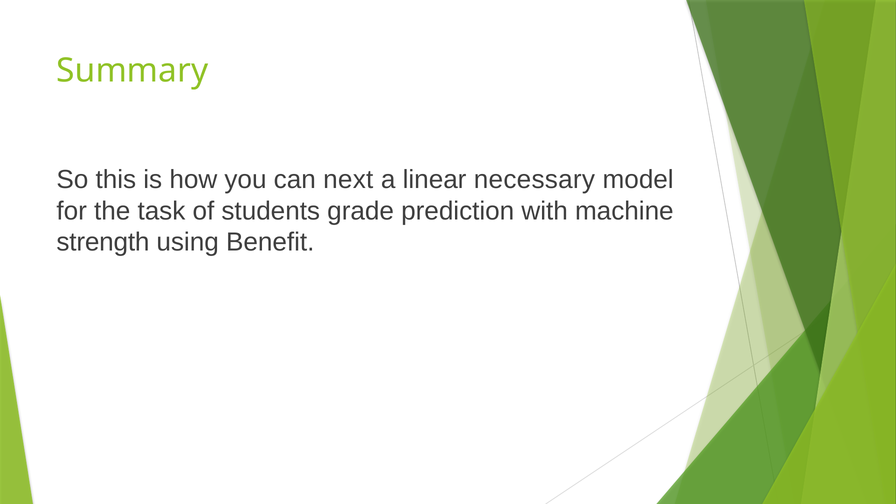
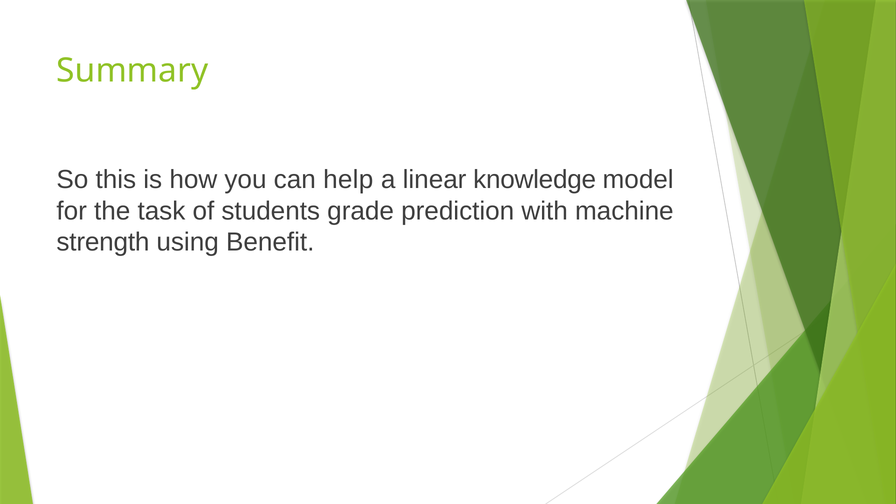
next: next -> help
necessary: necessary -> knowledge
